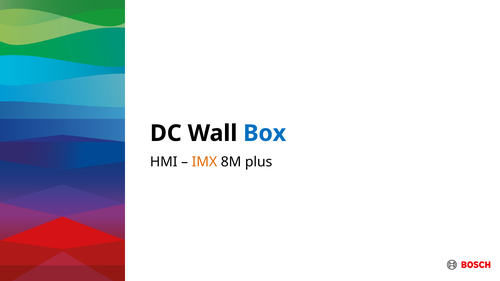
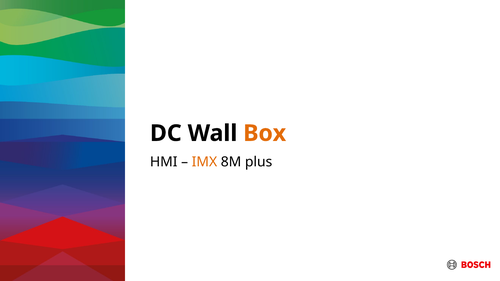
Box colour: blue -> orange
